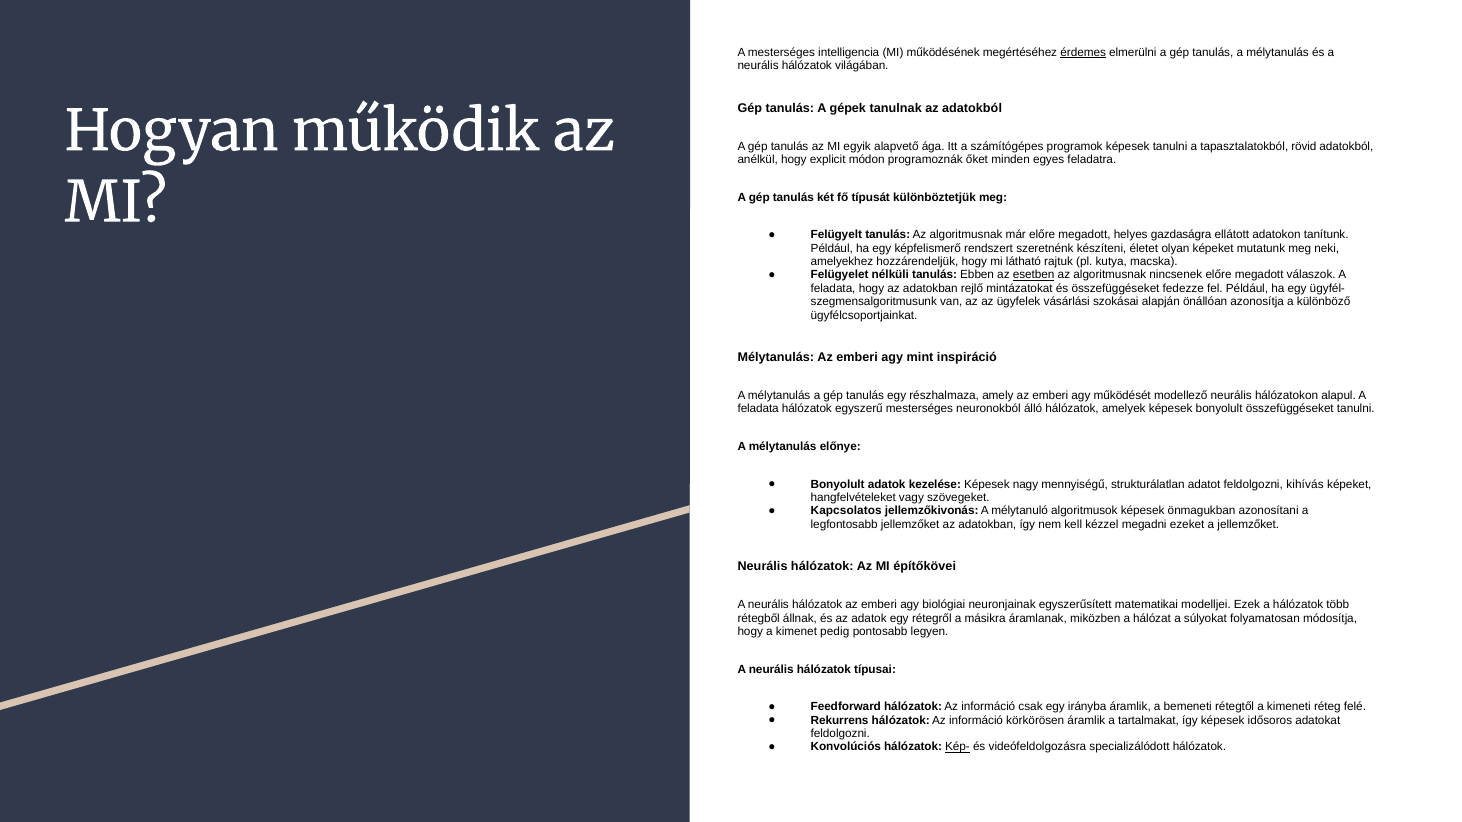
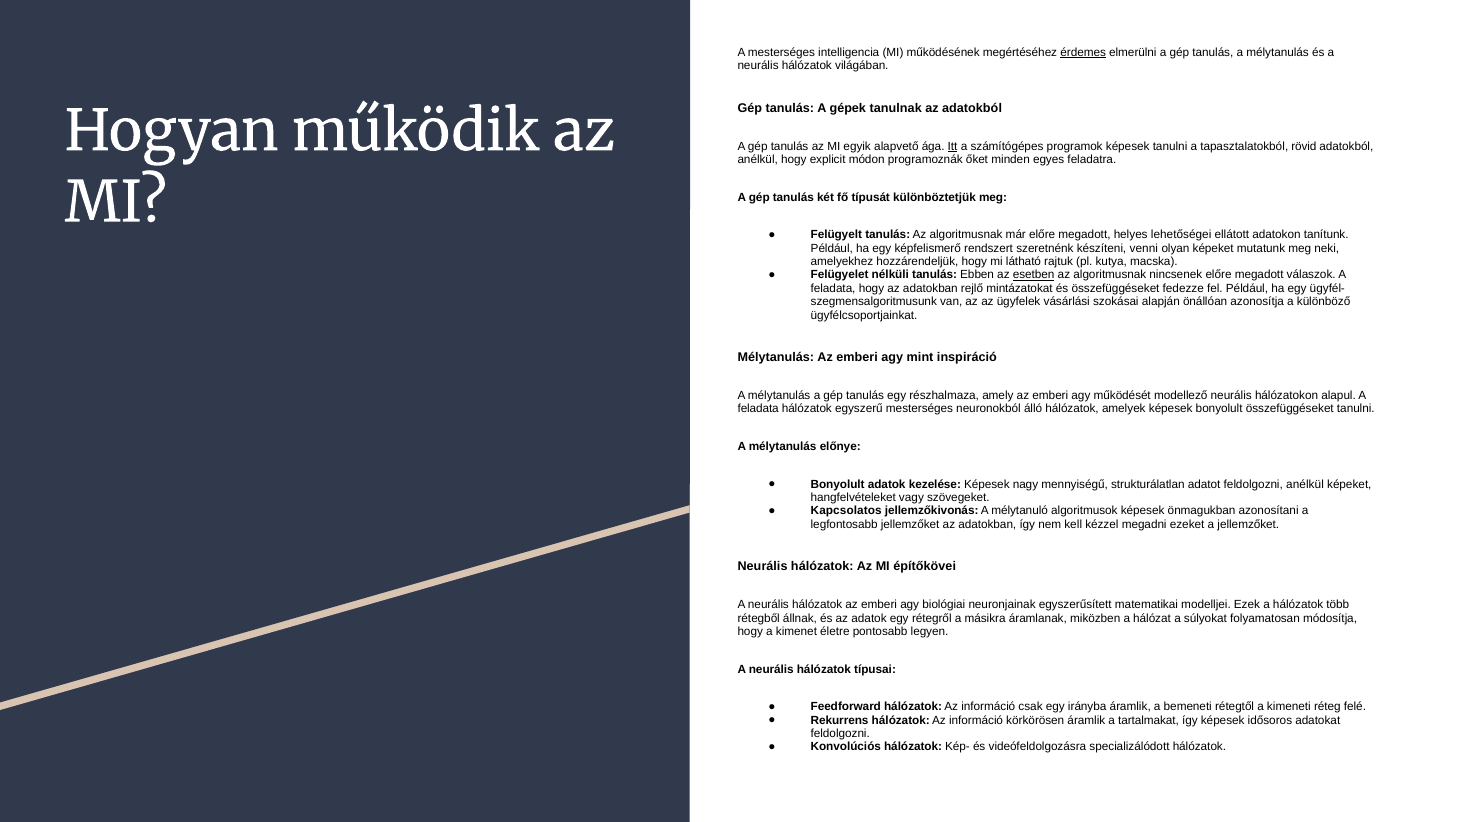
Itt underline: none -> present
gazdaságra: gazdaságra -> lehetőségei
életet: életet -> venni
feldolgozni kihívás: kihívás -> anélkül
pedig: pedig -> életre
Kép- underline: present -> none
